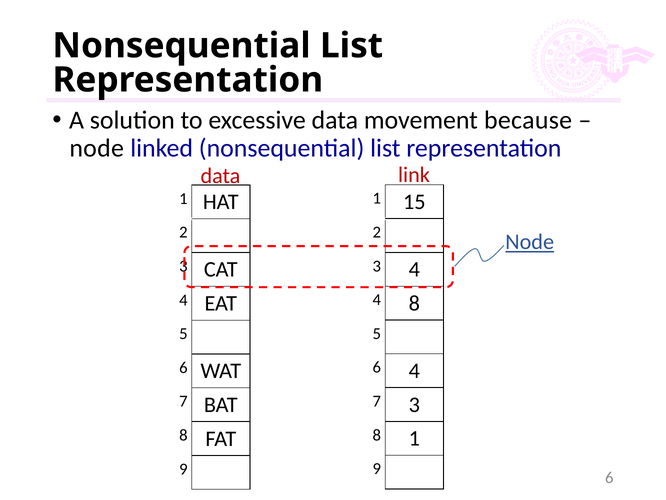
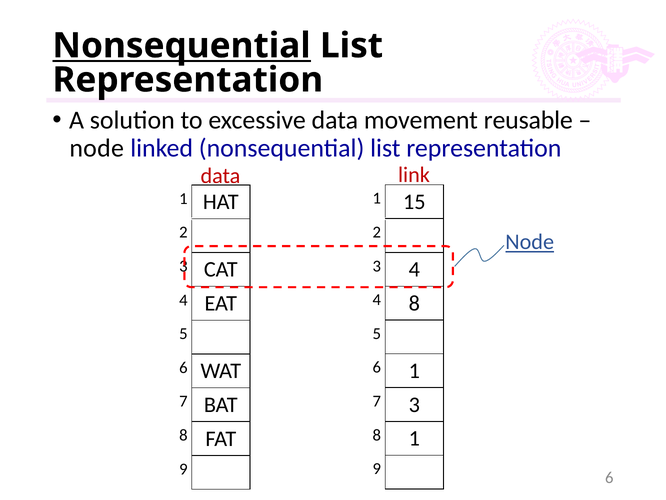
Nonsequential at (182, 46) underline: none -> present
because: because -> reusable
6 4: 4 -> 1
